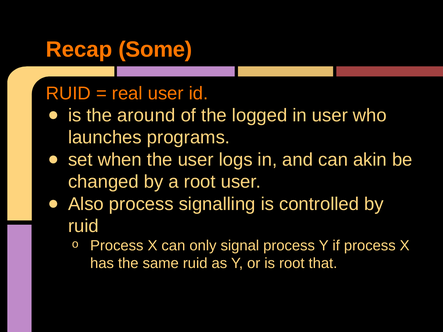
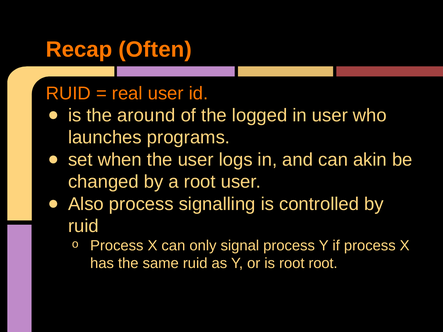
Some: Some -> Often
root that: that -> root
